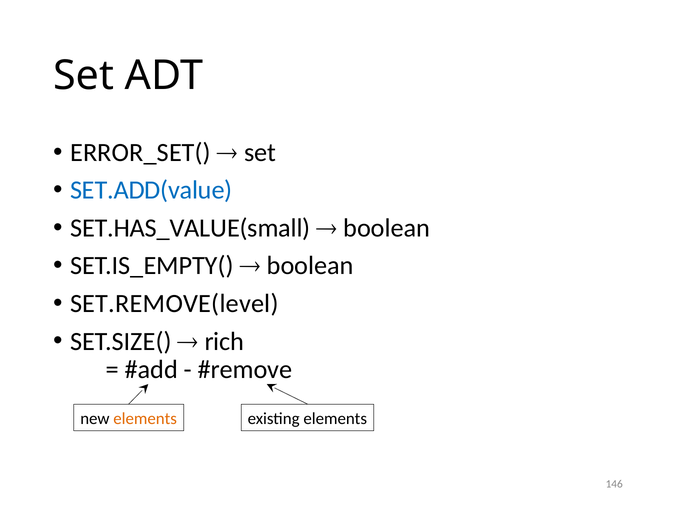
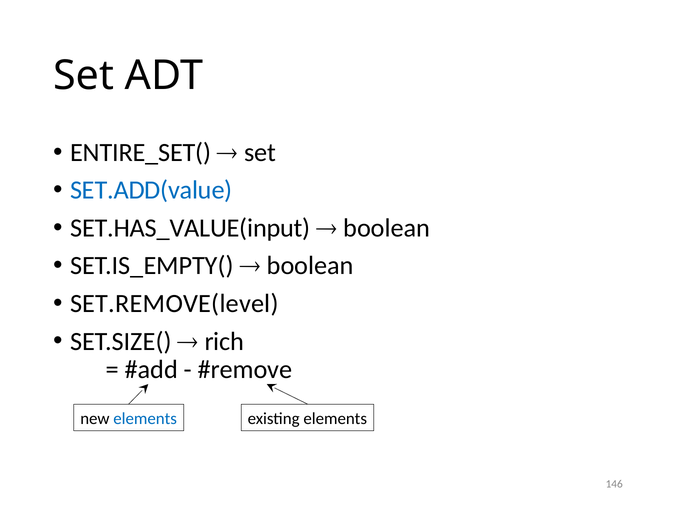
ERROR_SET(: ERROR_SET( -> ENTIRE_SET(
SET.HAS_VALUE(small: SET.HAS_VALUE(small -> SET.HAS_VALUE(input
elements at (145, 419) colour: orange -> blue
